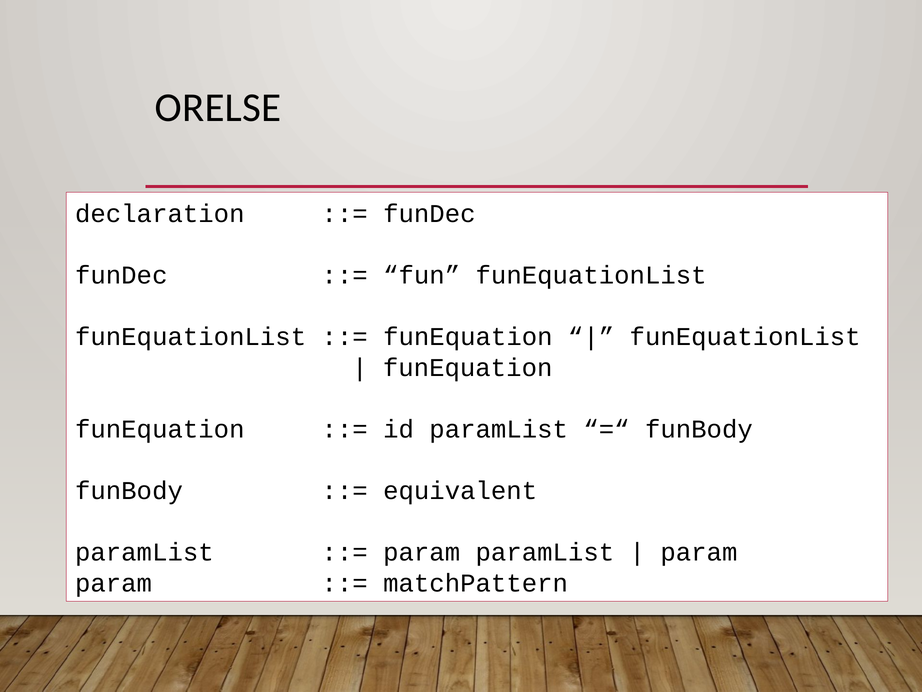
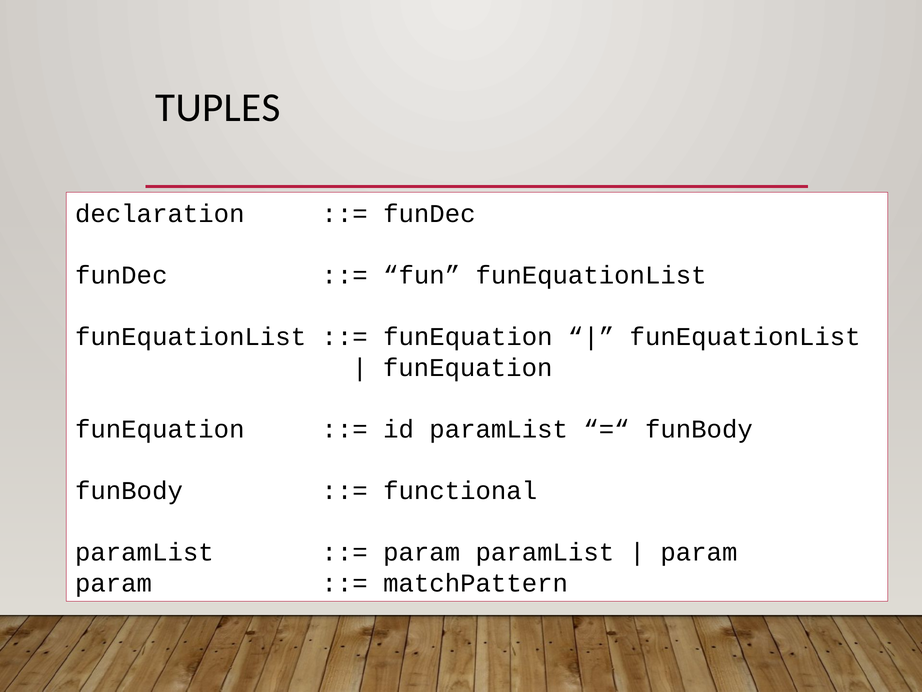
ORELSE: ORELSE -> TUPLES
equivalent: equivalent -> functional
